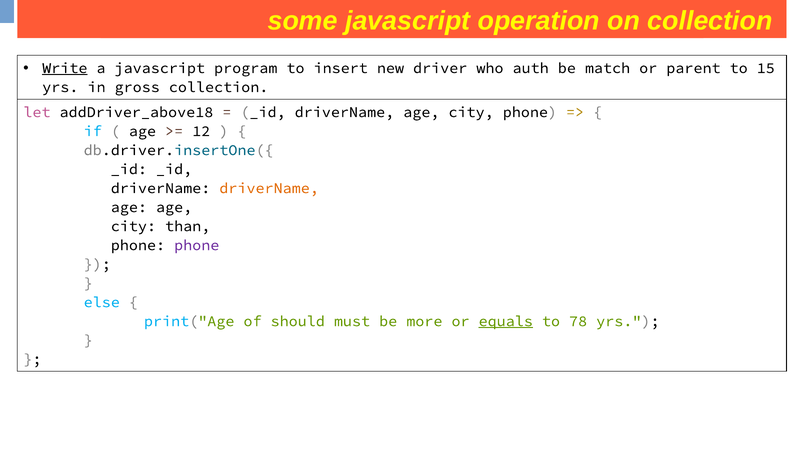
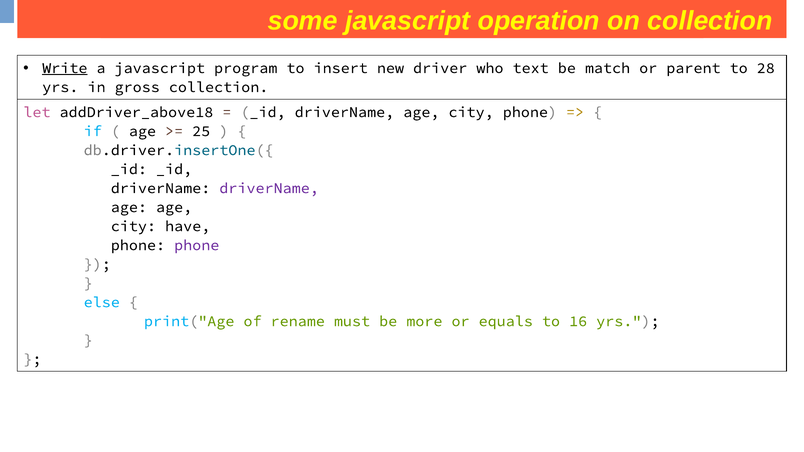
auth: auth -> text
15: 15 -> 28
12: 12 -> 25
driverName at (269, 188) colour: orange -> purple
than: than -> have
should: should -> rename
equals underline: present -> none
78: 78 -> 16
